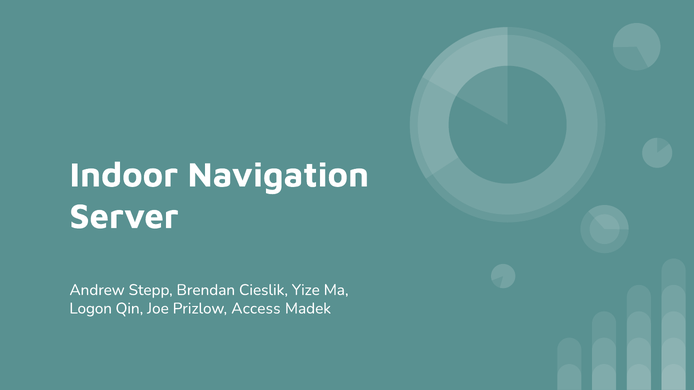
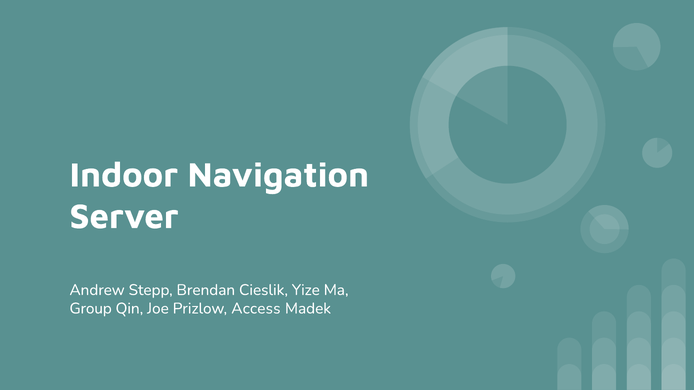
Logon: Logon -> Group
